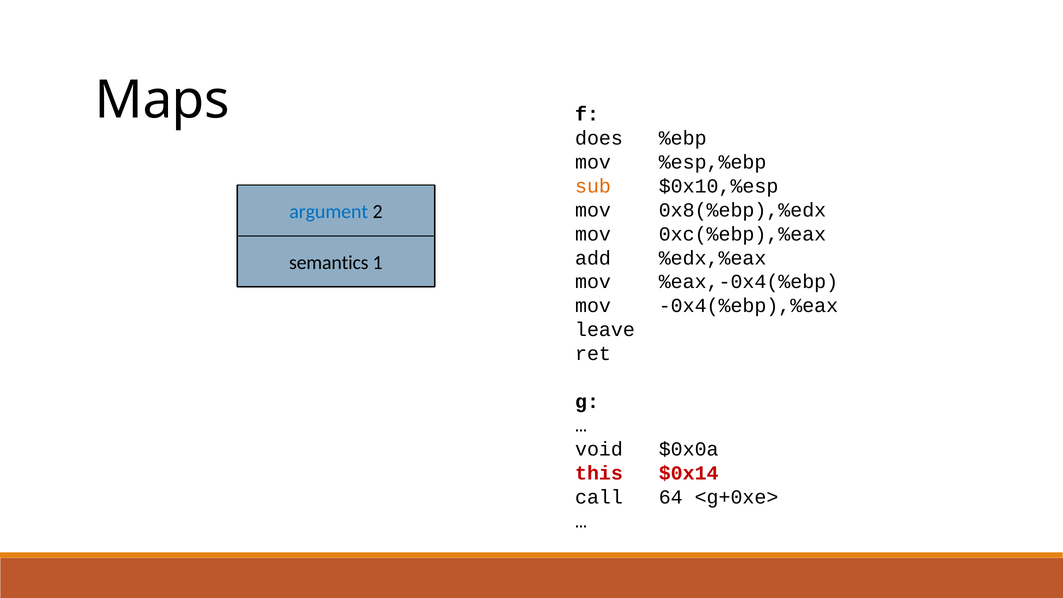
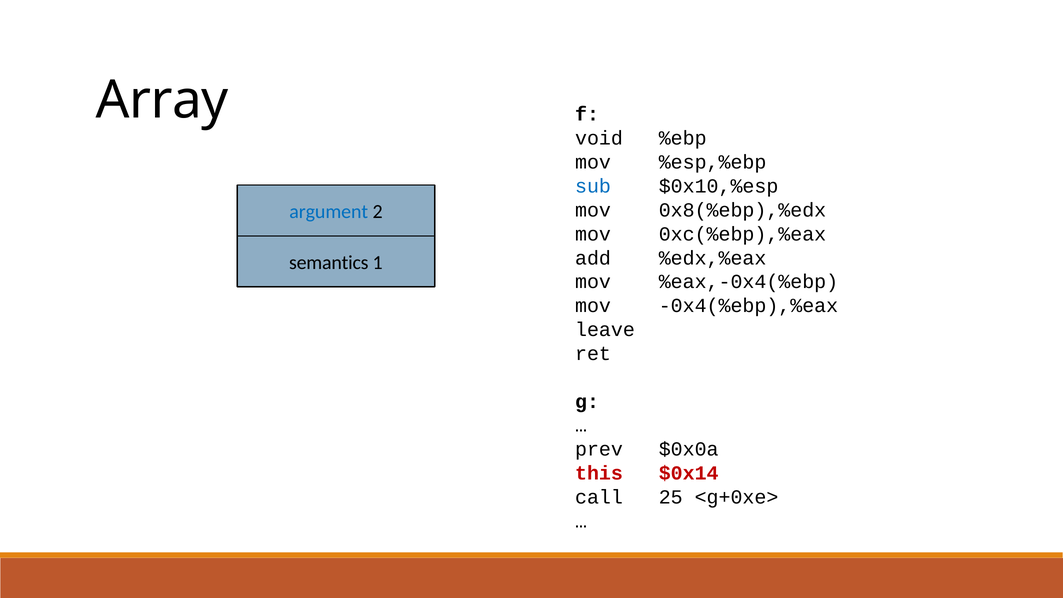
Maps: Maps -> Array
does: does -> void
sub colour: orange -> blue
void: void -> prev
64: 64 -> 25
